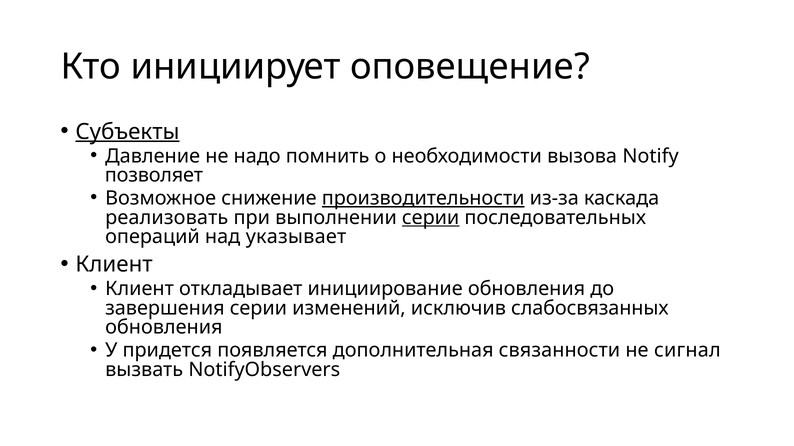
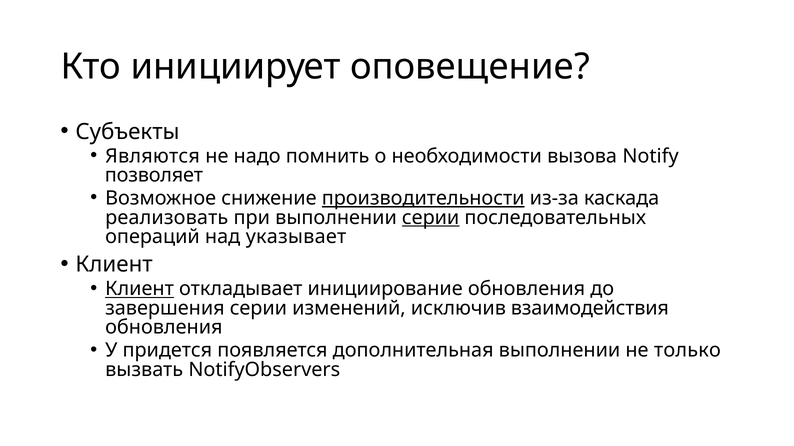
Субъекты underline: present -> none
Давление: Давление -> Являются
Клиент at (140, 289) underline: none -> present
слабосвязанных: слабосвязанных -> взаимодействия
дополнительная связанности: связанности -> выполнении
сигнал: сигнал -> только
